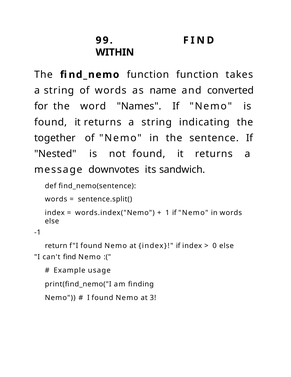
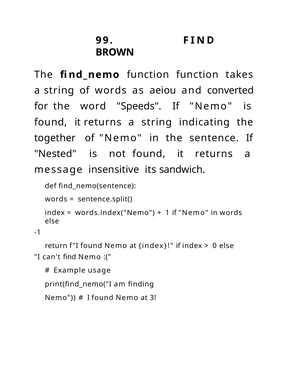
WITHIN: WITHIN -> BROWN
name: name -> aeiou
Names: Names -> Speeds
downvotes: downvotes -> insensitive
